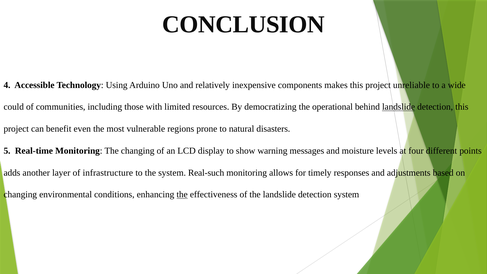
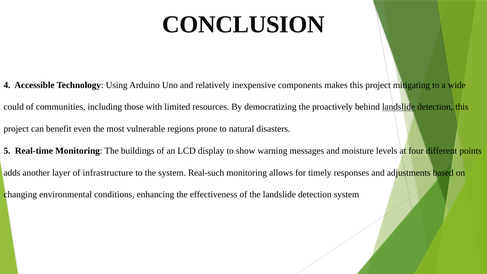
unreliable: unreliable -> mitigating
operational: operational -> proactively
The changing: changing -> buildings
the at (182, 195) underline: present -> none
